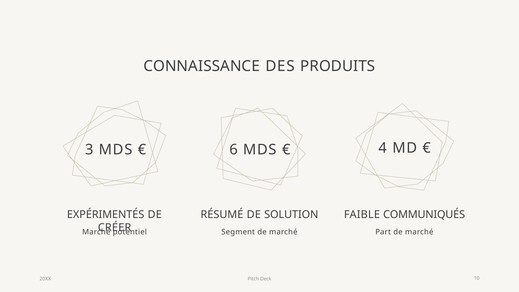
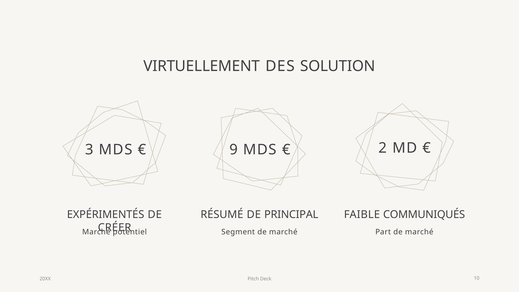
CONNAISSANCE: CONNAISSANCE -> VIRTUELLEMENT
PRODUITS: PRODUITS -> SOLUTION
6: 6 -> 9
4: 4 -> 2
SOLUTION: SOLUTION -> PRINCIPAL
